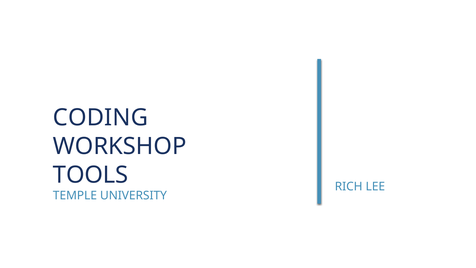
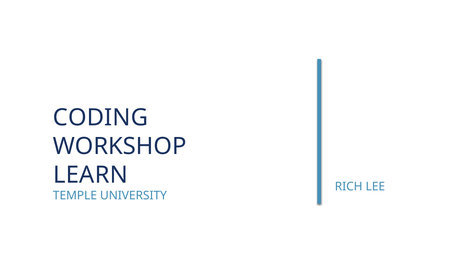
TOOLS: TOOLS -> LEARN
